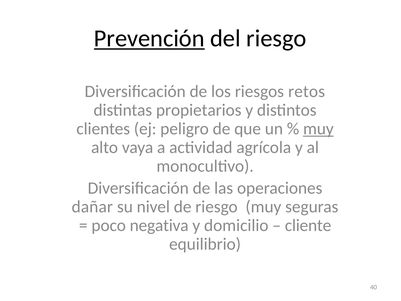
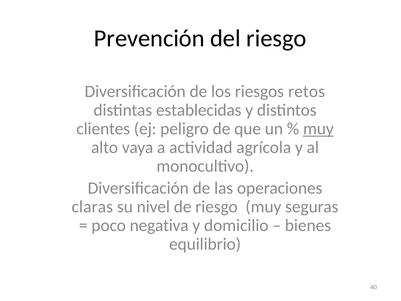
Prevención underline: present -> none
propietarios: propietarios -> establecidas
dañar: dañar -> claras
cliente: cliente -> bienes
